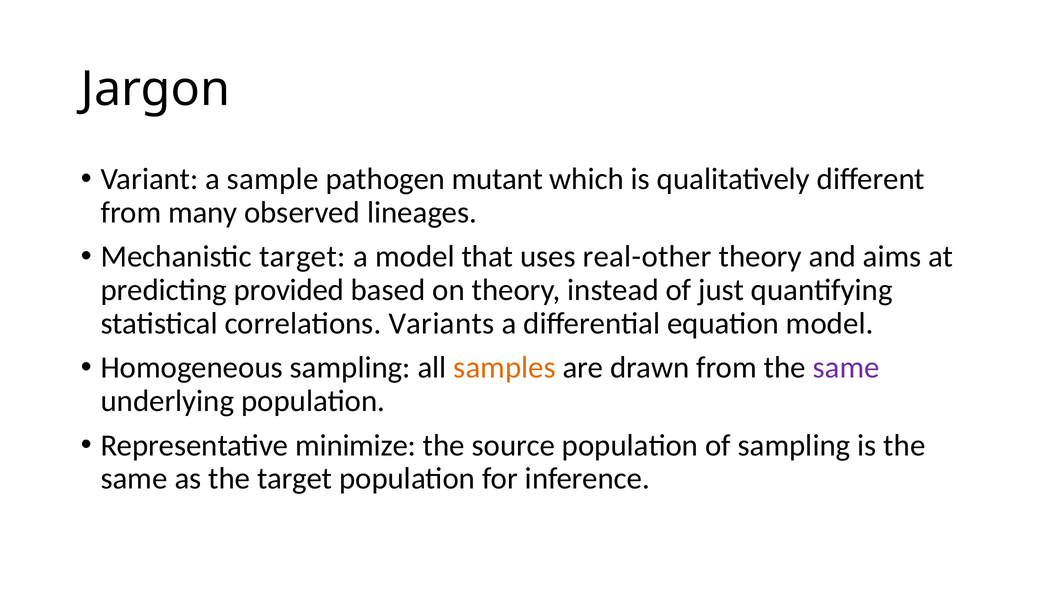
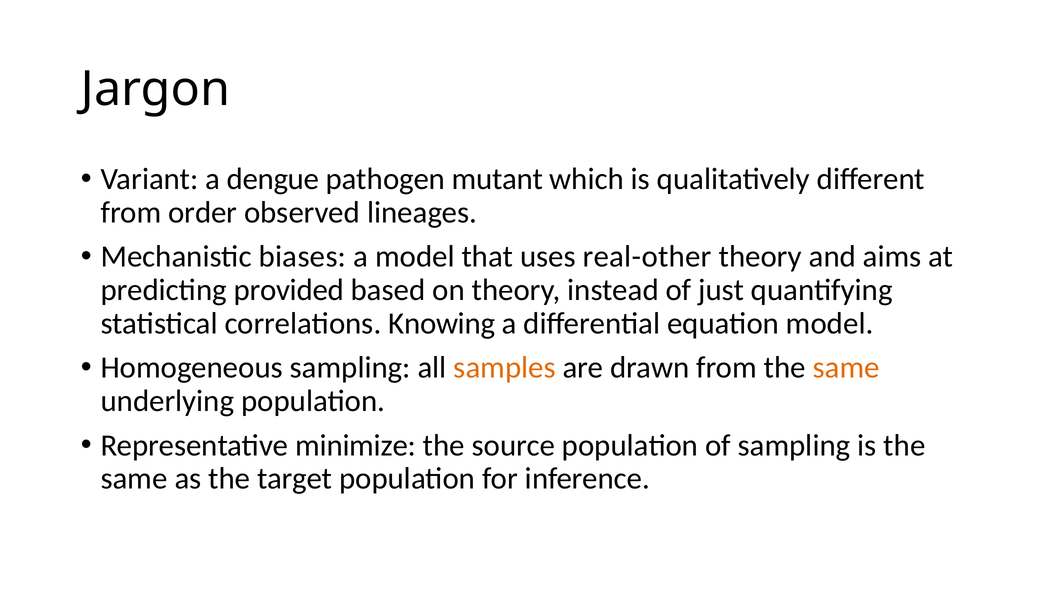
sample: sample -> dengue
many: many -> order
Mechanistic target: target -> biases
Variants: Variants -> Knowing
same at (846, 368) colour: purple -> orange
